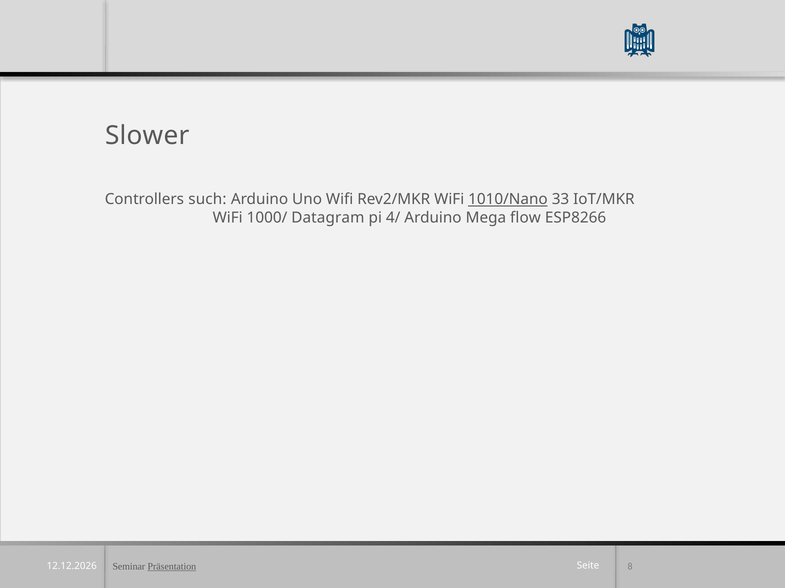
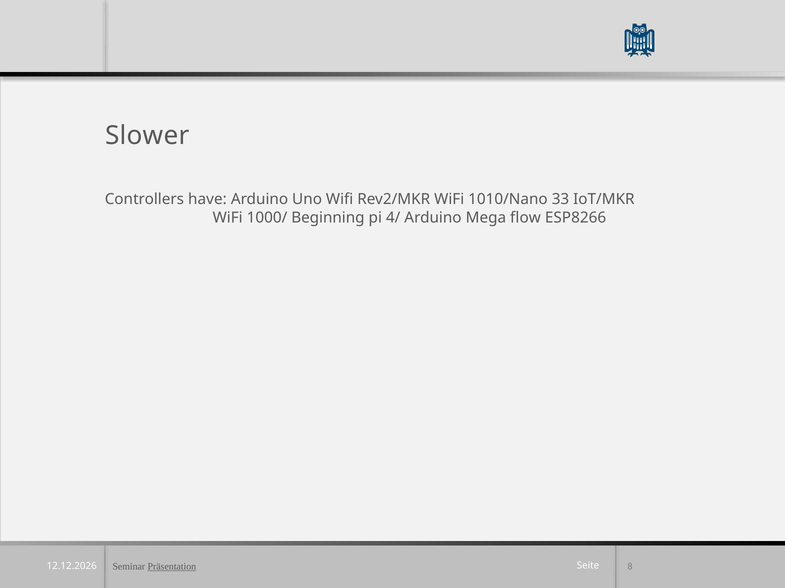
such: such -> have
1010/Nano underline: present -> none
Datagram: Datagram -> Beginning
